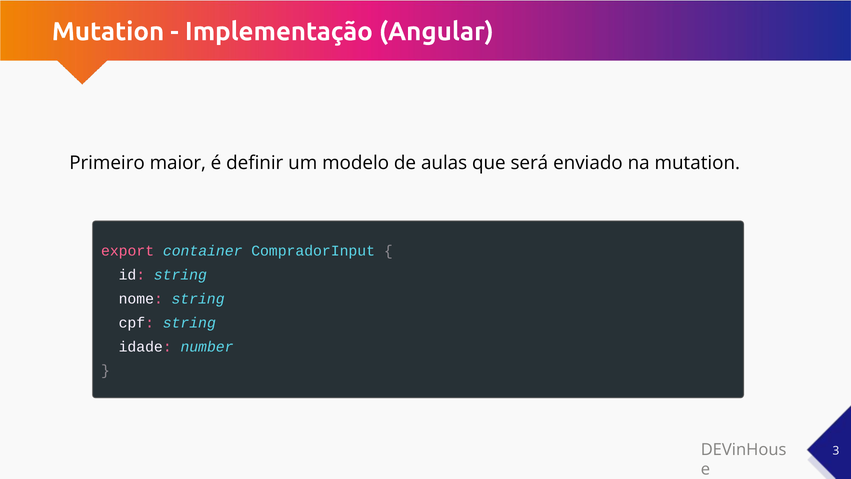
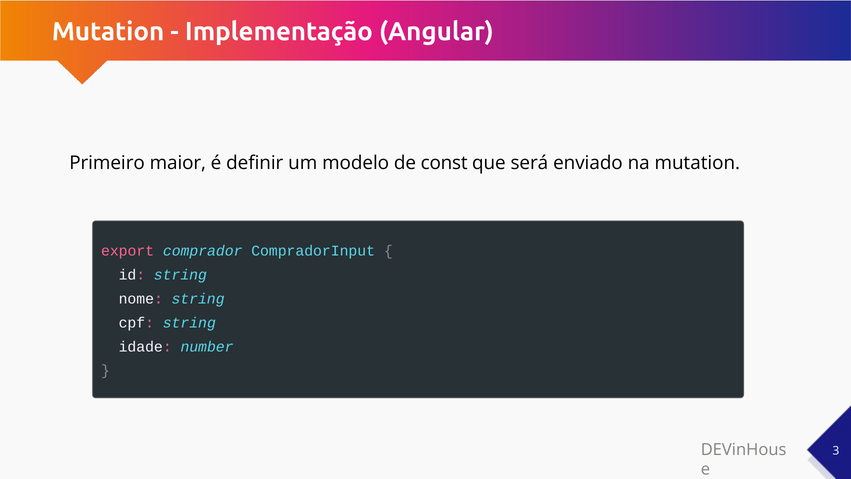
aulas: aulas -> const
container: container -> comprador
